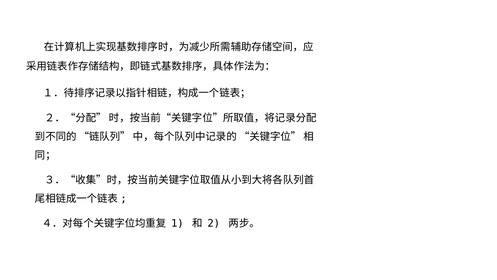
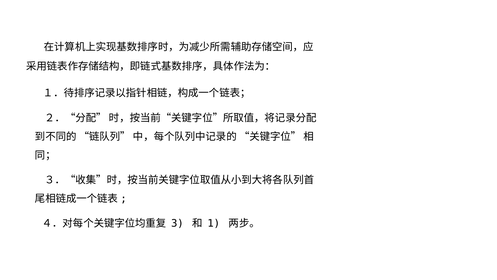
1: 1 -> 3
2: 2 -> 1
